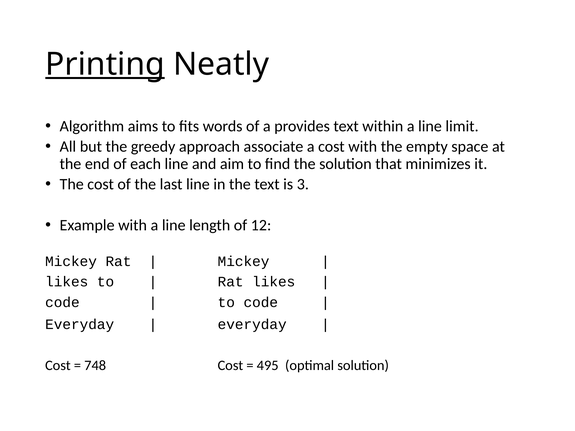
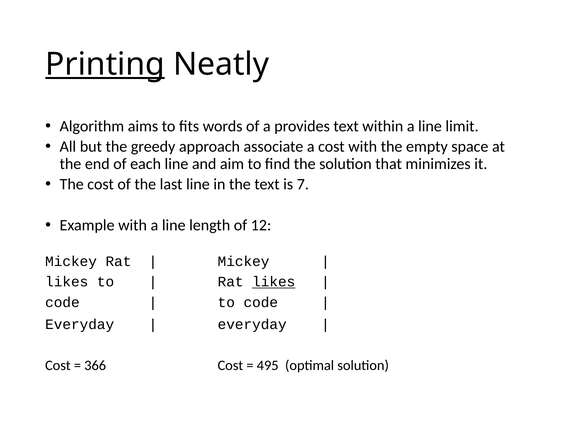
3: 3 -> 7
likes at (274, 282) underline: none -> present
748: 748 -> 366
